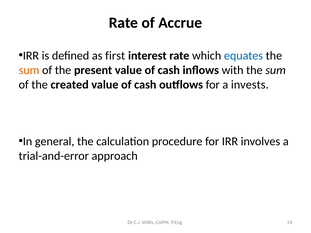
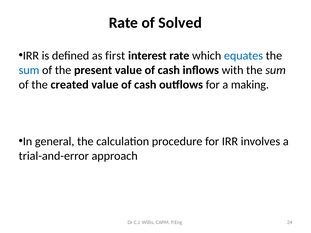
Accrue: Accrue -> Solved
sum at (29, 70) colour: orange -> blue
invests: invests -> making
